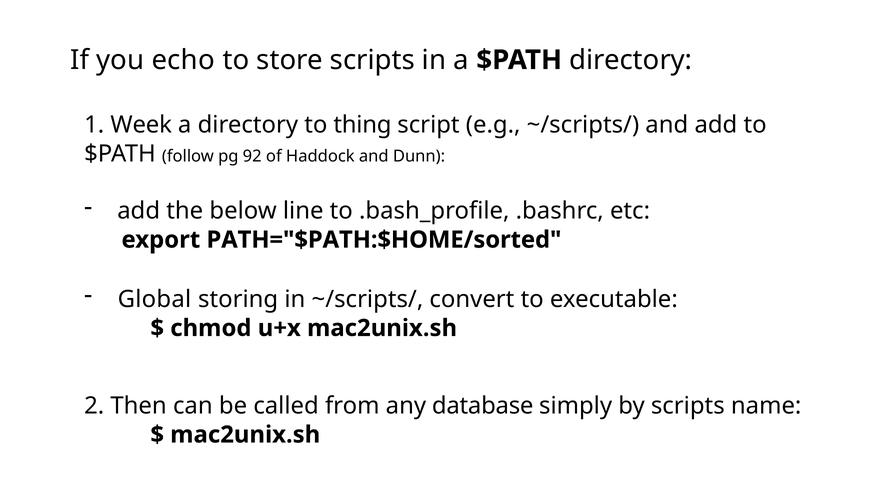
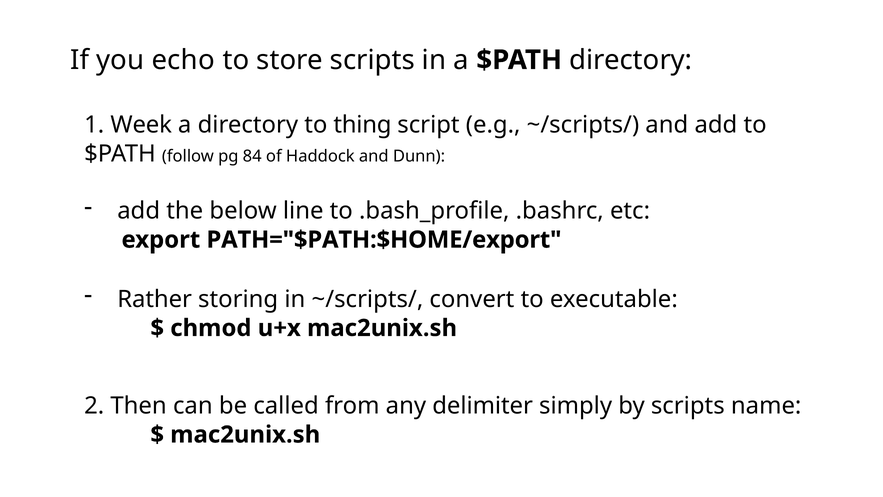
92: 92 -> 84
PATH="$PATH:$HOME/sorted: PATH="$PATH:$HOME/sorted -> PATH="$PATH:$HOME/export
Global: Global -> Rather
database: database -> delimiter
